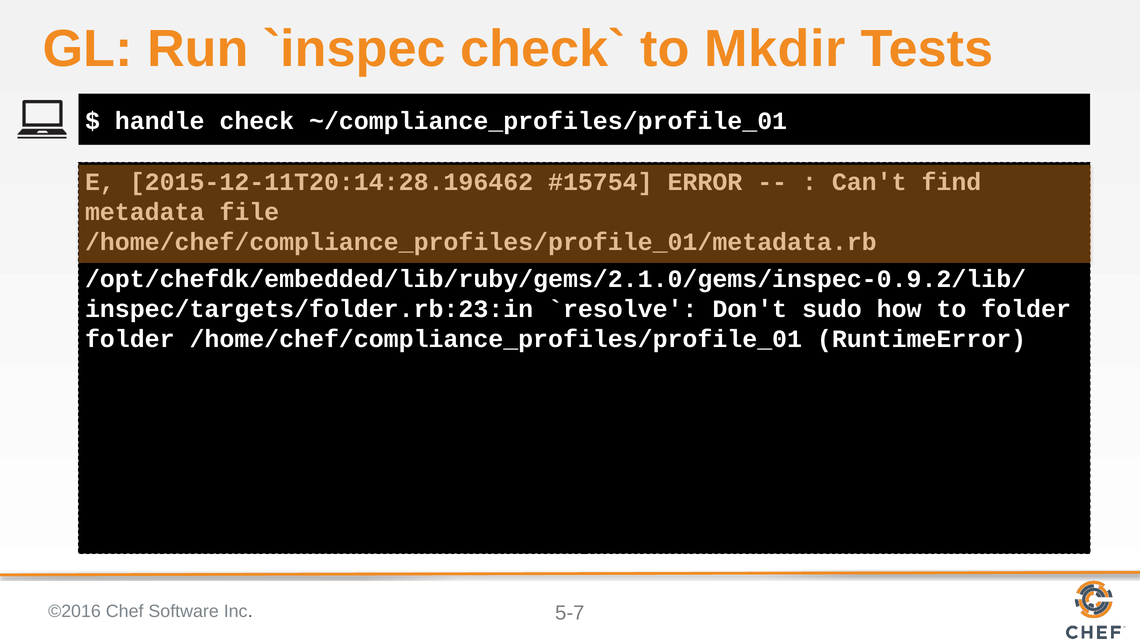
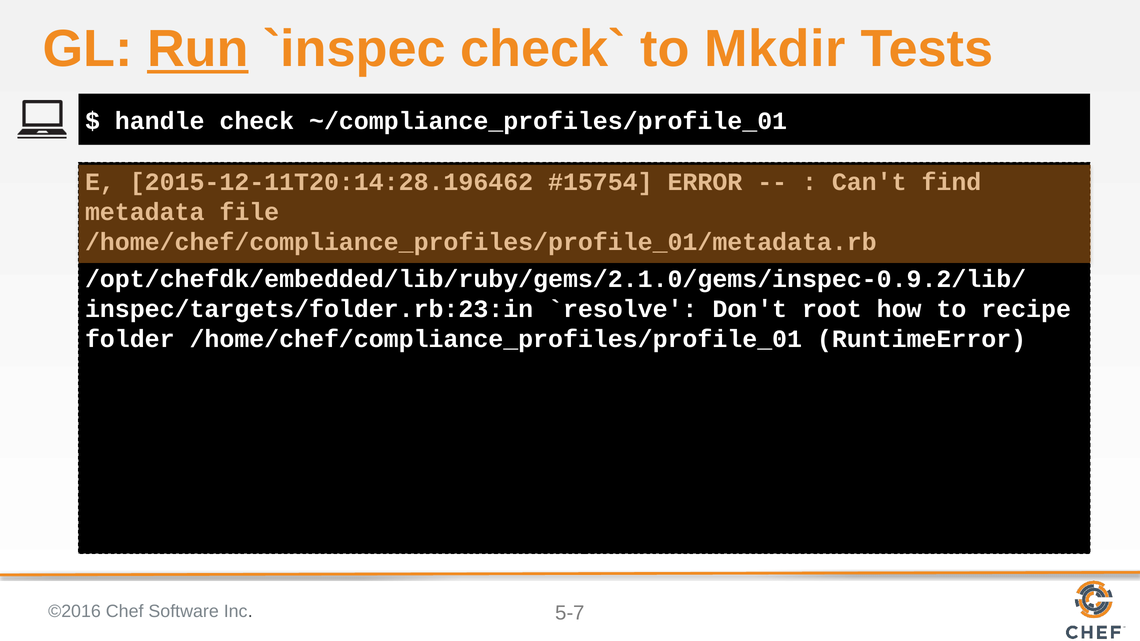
Run underline: none -> present
sudo: sudo -> root
to folder: folder -> recipe
